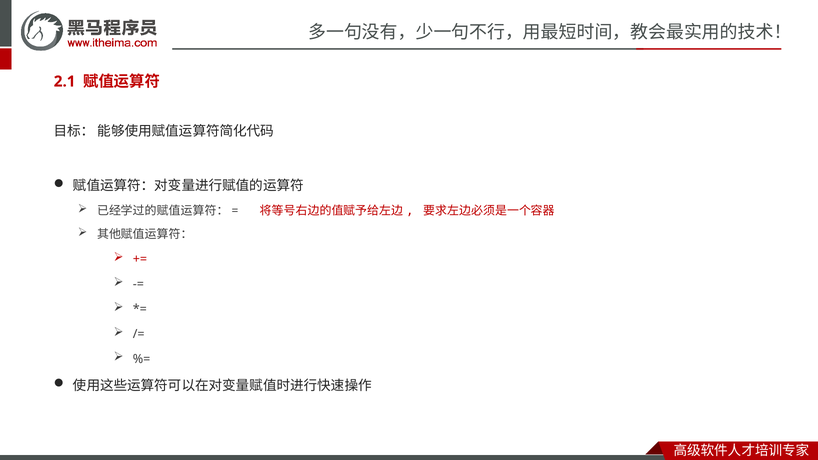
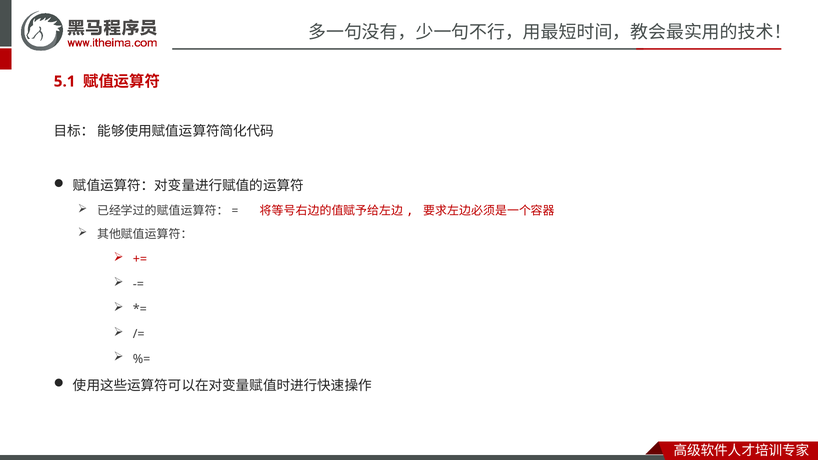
2.1: 2.1 -> 5.1
